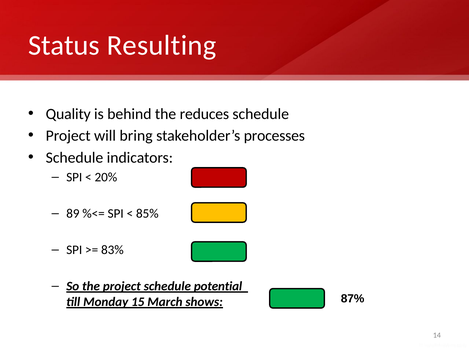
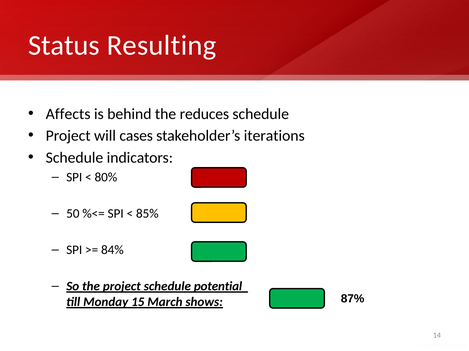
Quality: Quality -> Affects
bring: bring -> cases
processes: processes -> iterations
20%: 20% -> 80%
89: 89 -> 50
83%: 83% -> 84%
